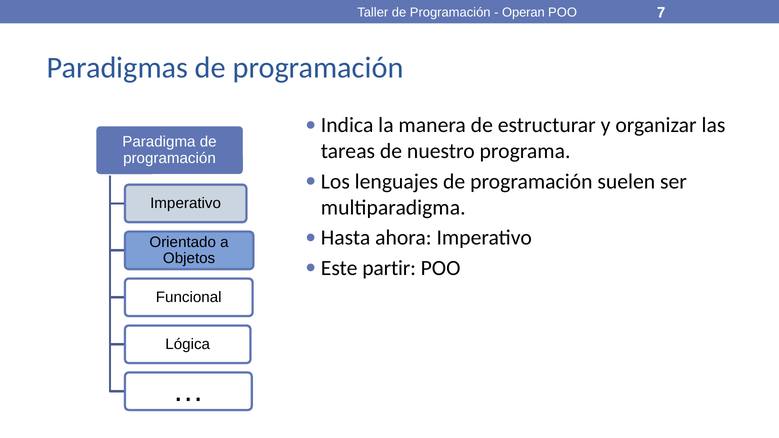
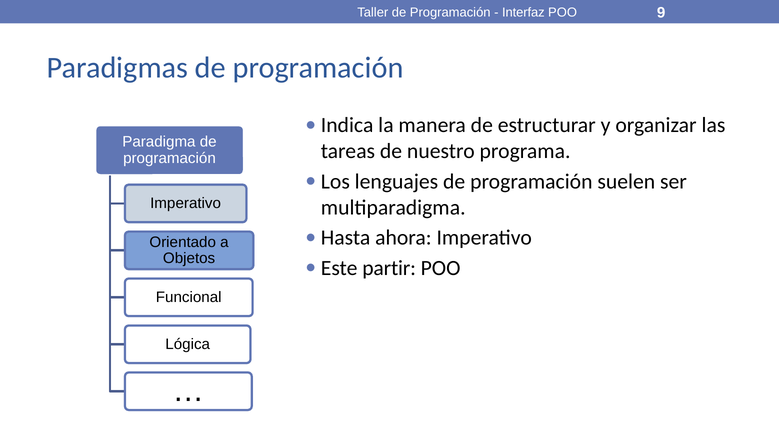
Operan: Operan -> Interfaz
7: 7 -> 9
